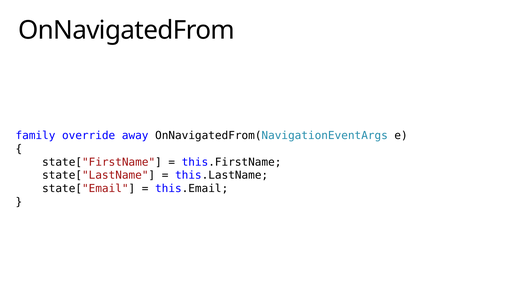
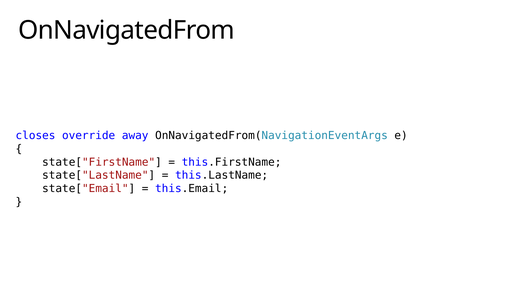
family: family -> closes
